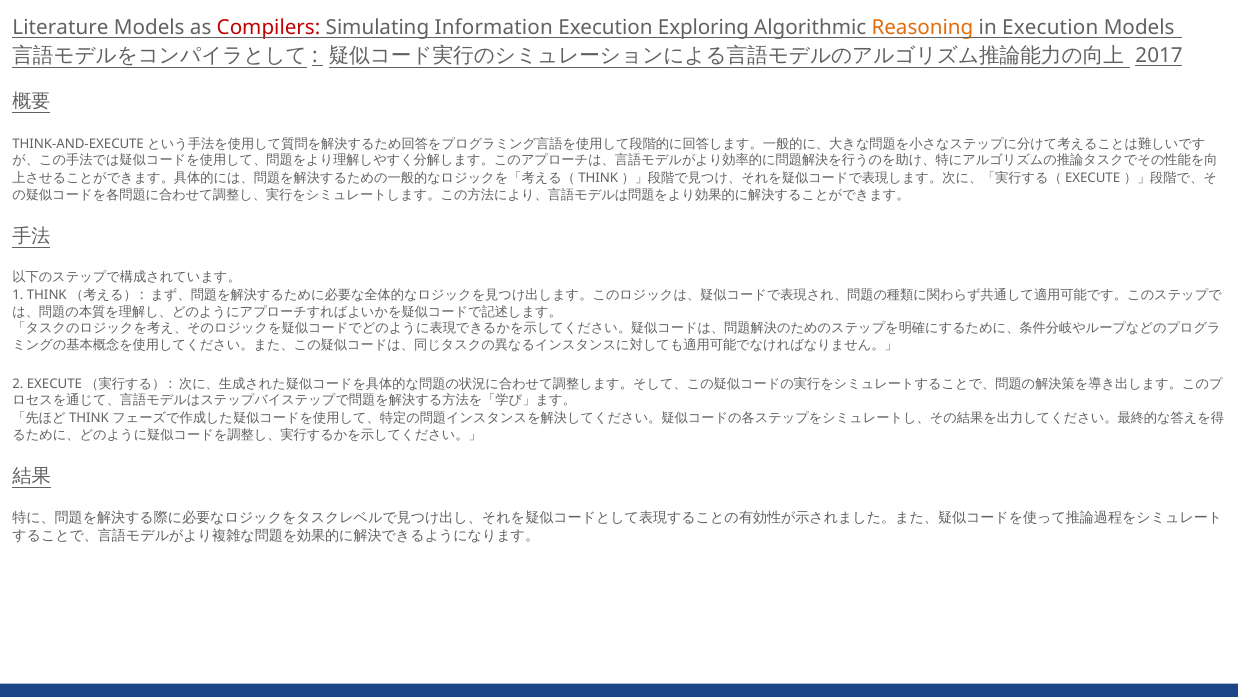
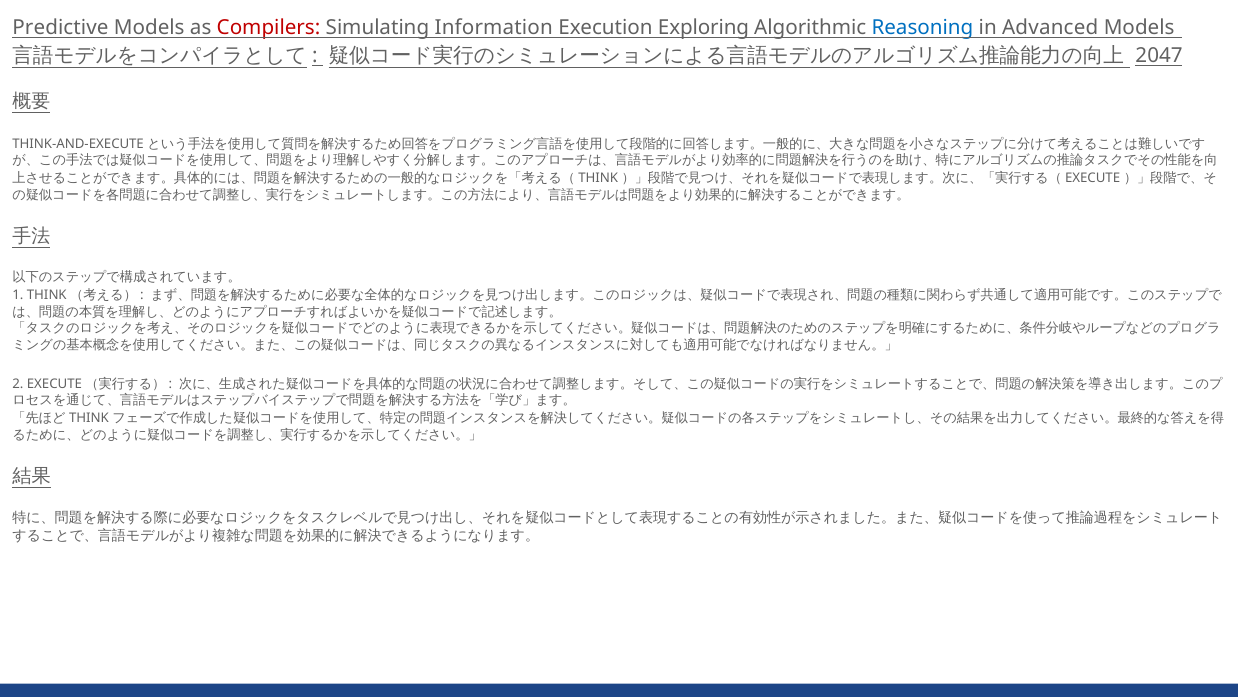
Literature: Literature -> Predictive
Reasoning colour: orange -> blue
in Execution: Execution -> Advanced
2017: 2017 -> 2047
